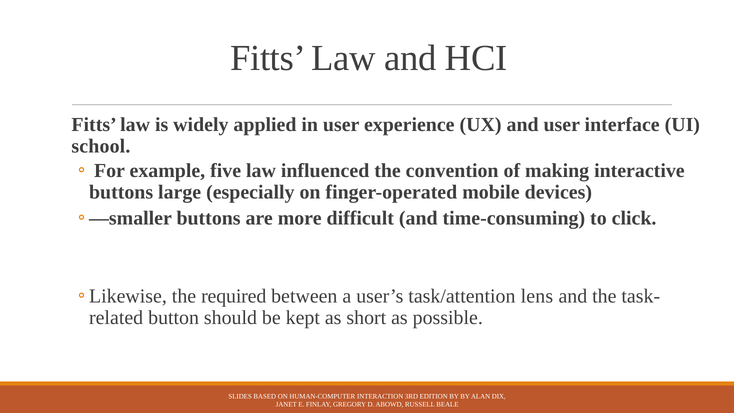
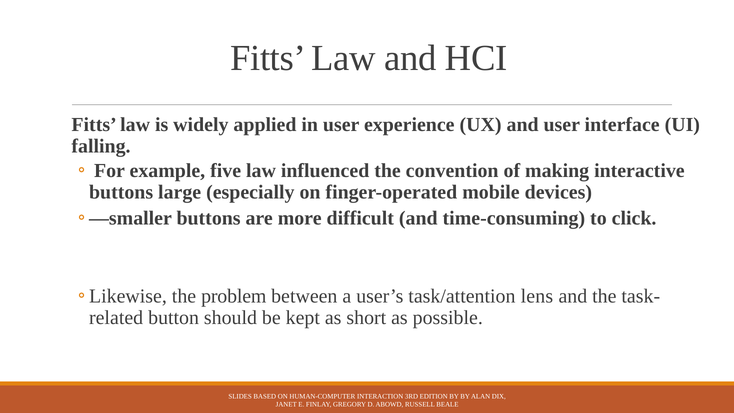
school: school -> falling
required: required -> problem
